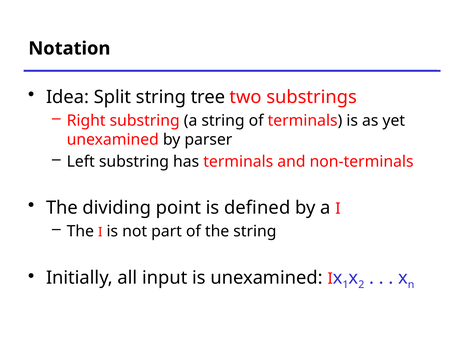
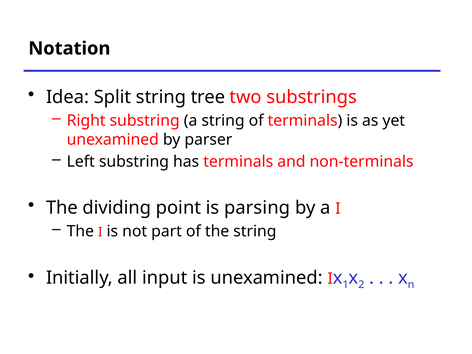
defined: defined -> parsing
